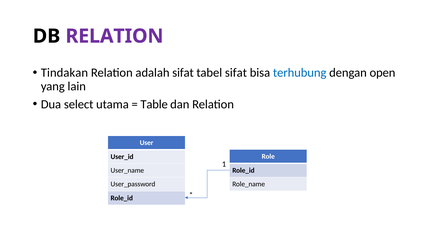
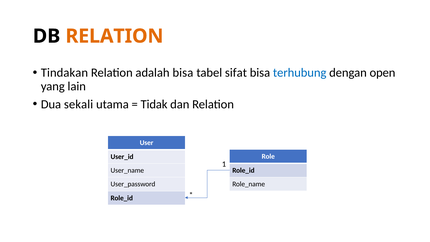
RELATION at (114, 36) colour: purple -> orange
adalah sifat: sifat -> bisa
select: select -> sekali
Table: Table -> Tidak
